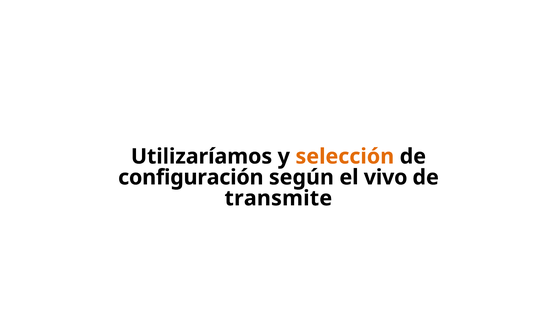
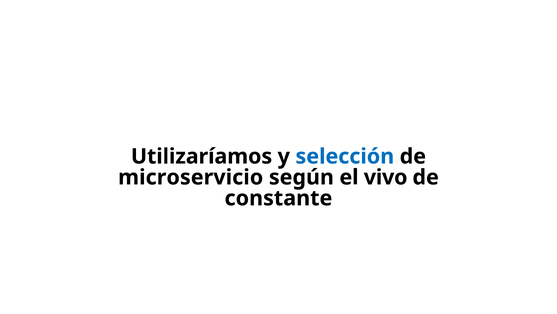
selección colour: orange -> blue
configuración: configuración -> microservicio
transmite: transmite -> constante
